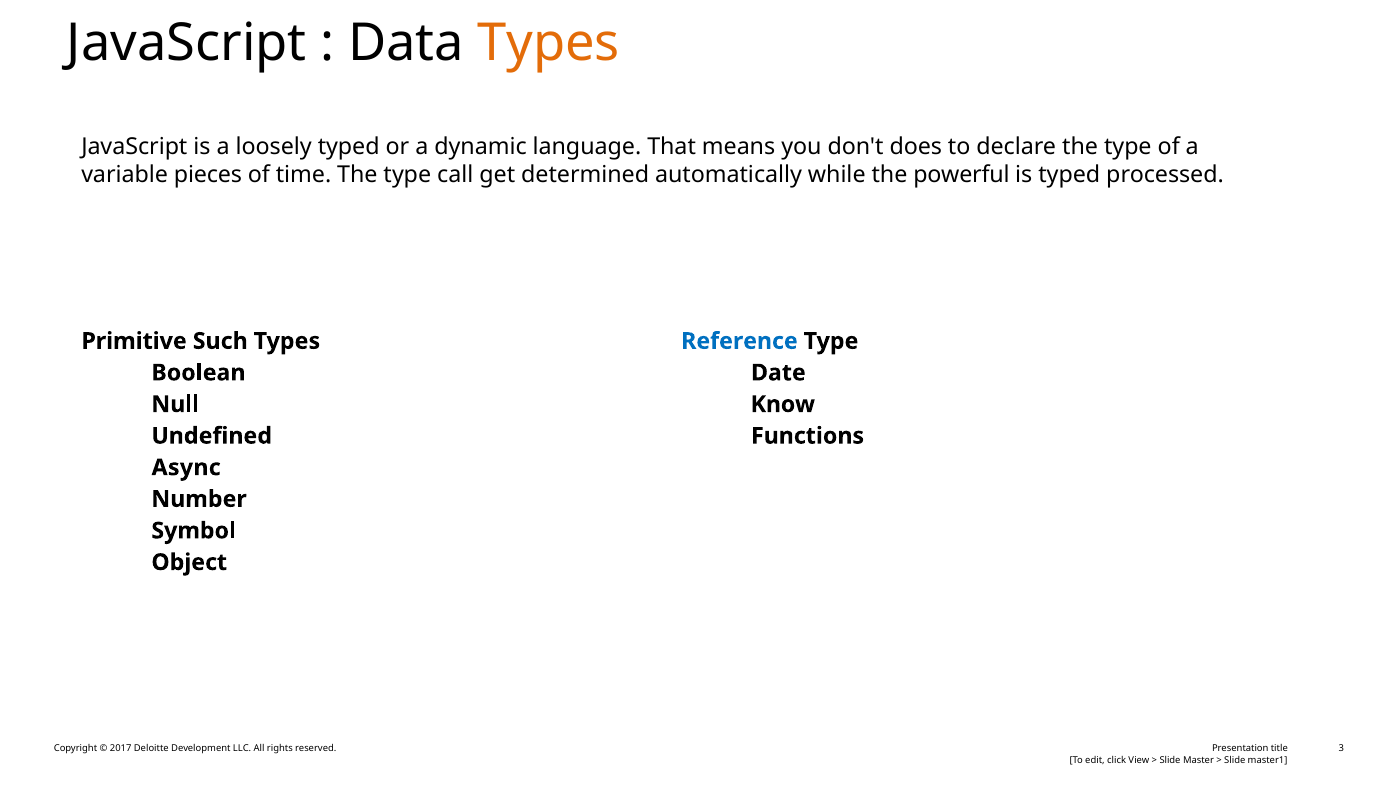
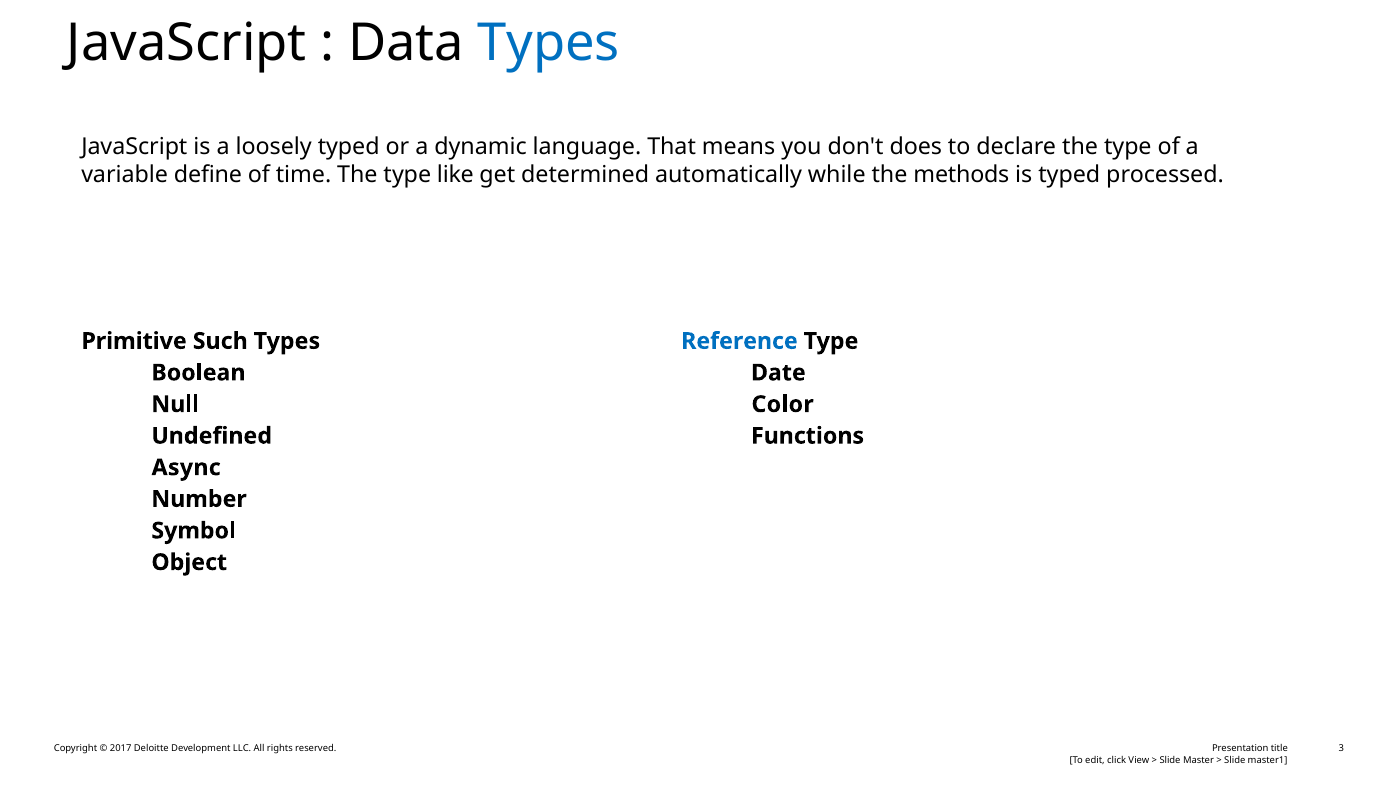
Types at (549, 44) colour: orange -> blue
pieces: pieces -> define
call: call -> like
powerful: powerful -> methods
Know: Know -> Color
